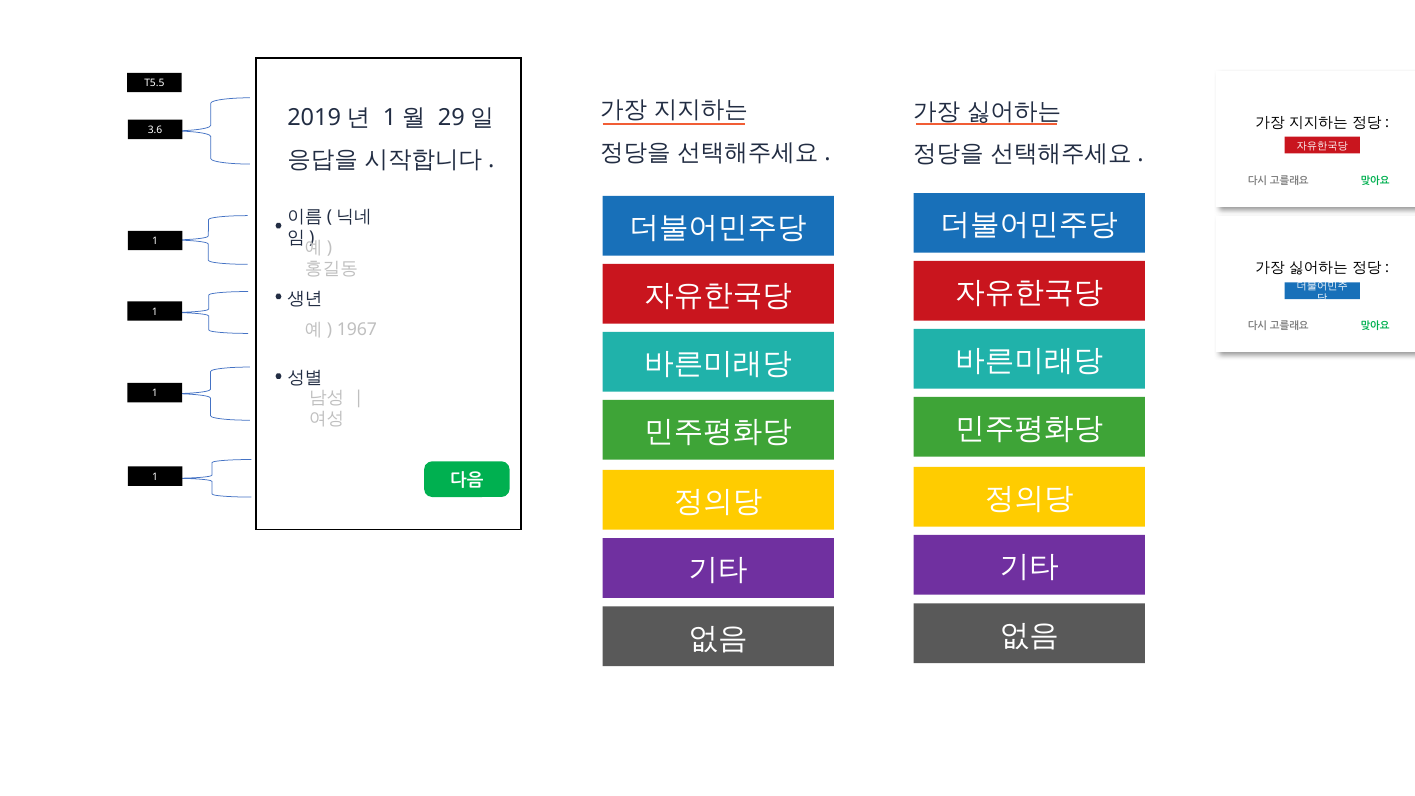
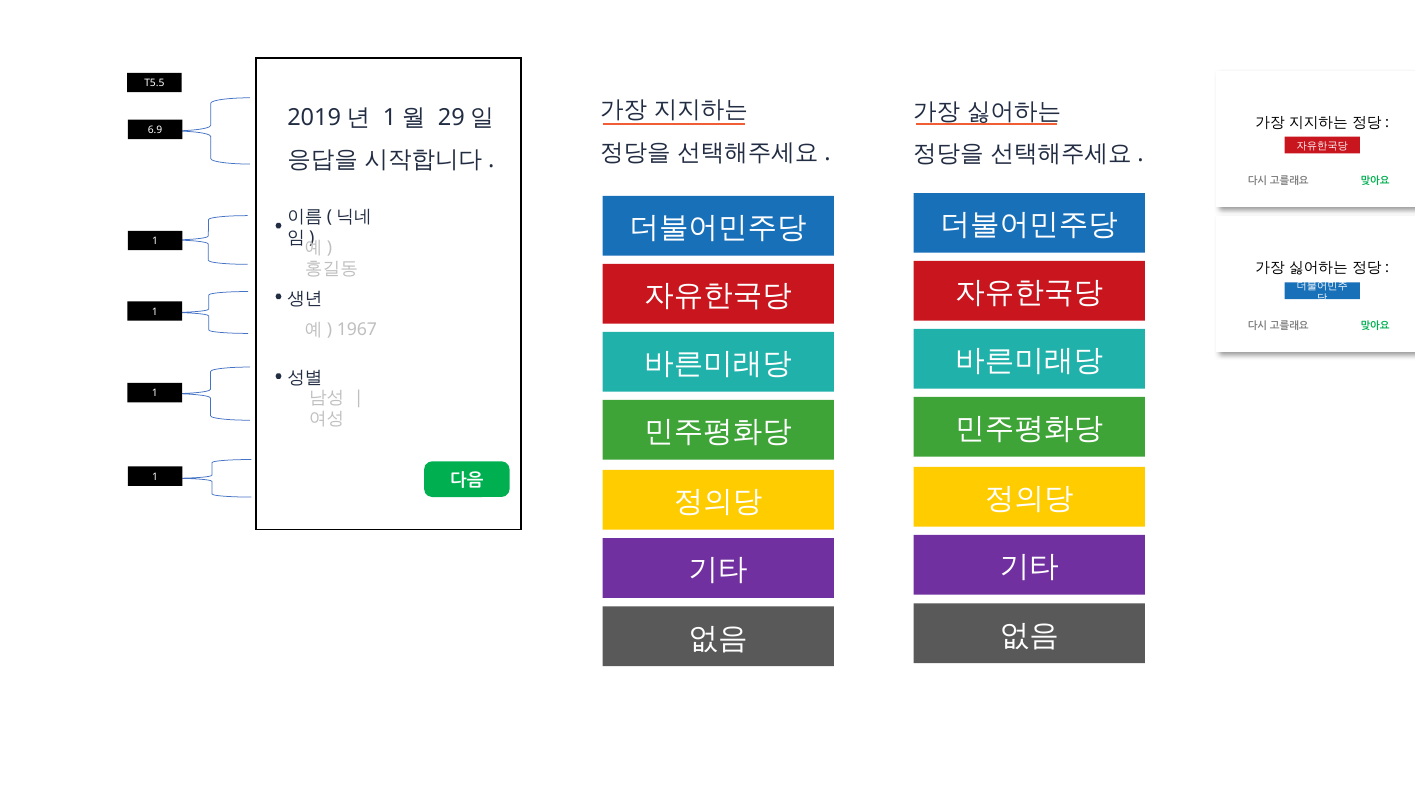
3.6: 3.6 -> 6.9
